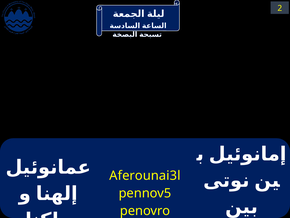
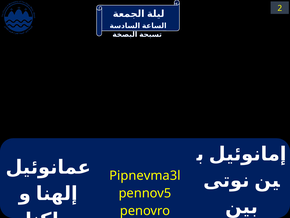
Aferounai3l: Aferounai3l -> Pipnevma3l
